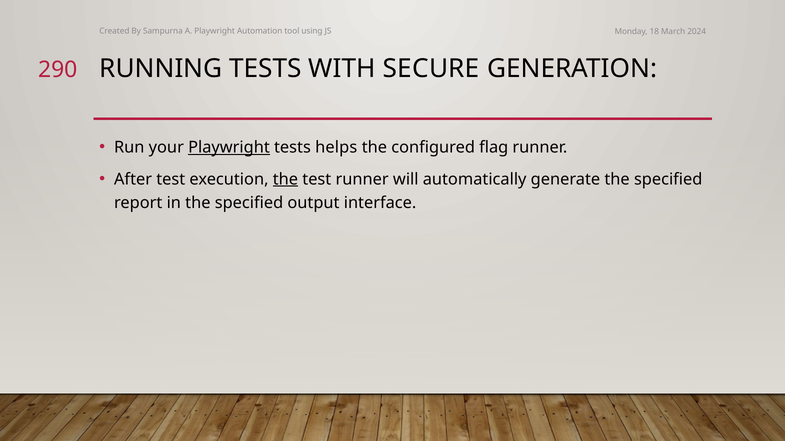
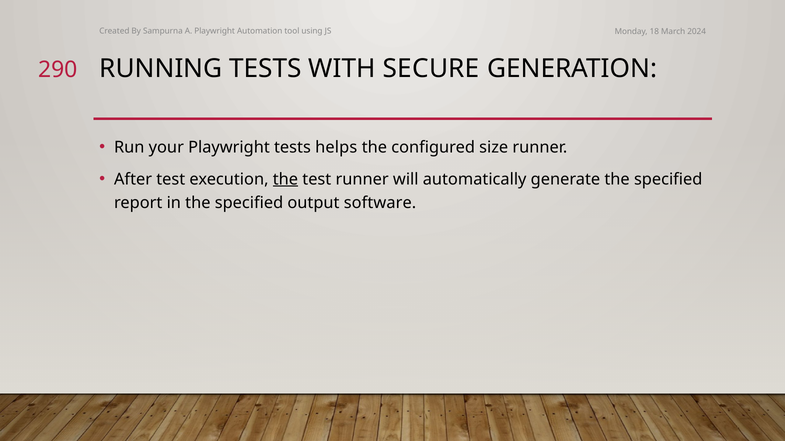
Playwright at (229, 148) underline: present -> none
flag: flag -> size
interface: interface -> software
